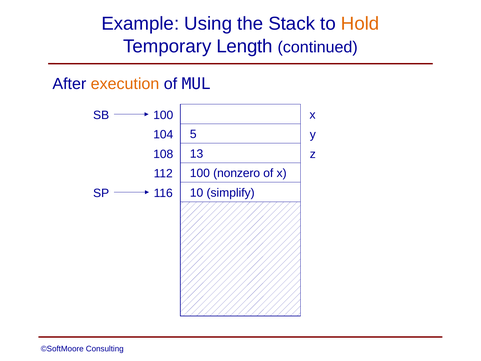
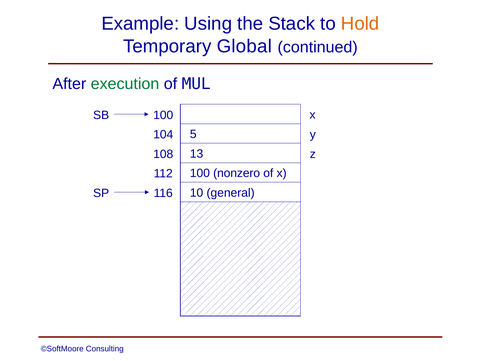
Length: Length -> Global
execution colour: orange -> green
simplify: simplify -> general
